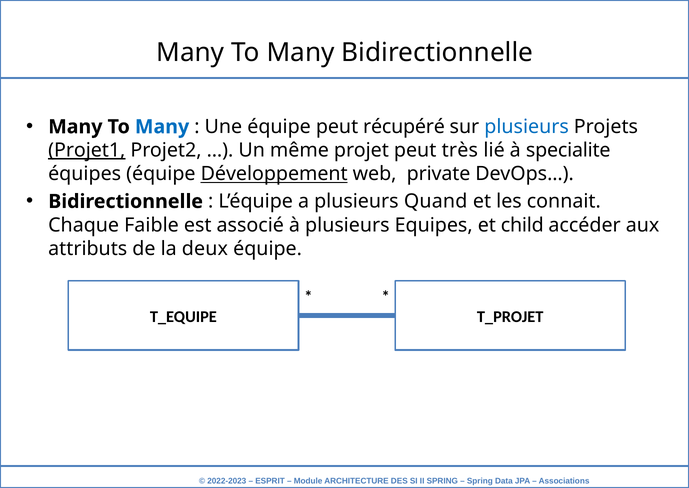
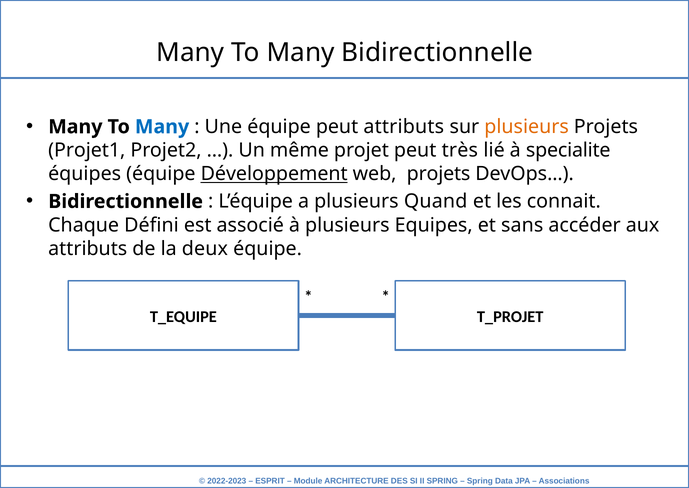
peut récupéré: récupéré -> attributs
plusieurs at (527, 127) colour: blue -> orange
Projet1 underline: present -> none
web private: private -> projets
Faible: Faible -> Défini
child: child -> sans
